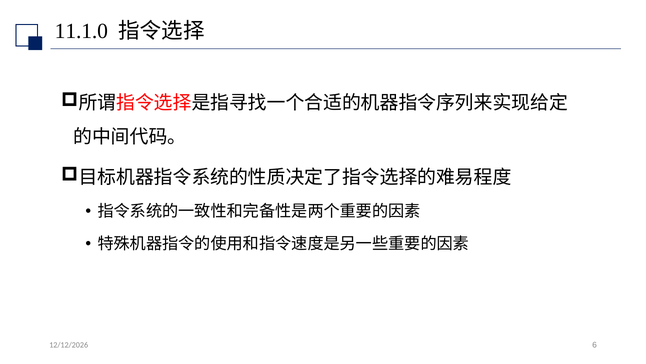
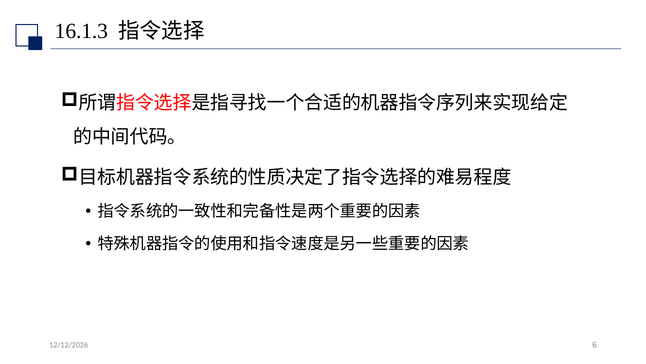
11.1.0: 11.1.0 -> 16.1.3
